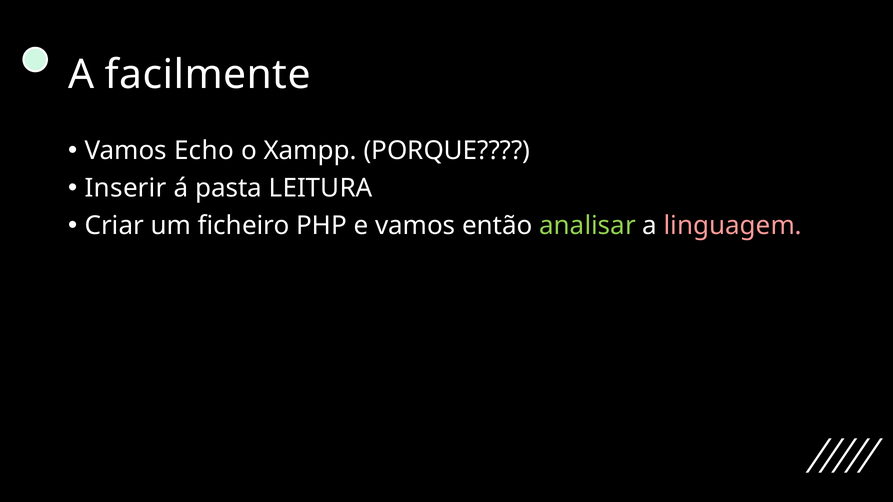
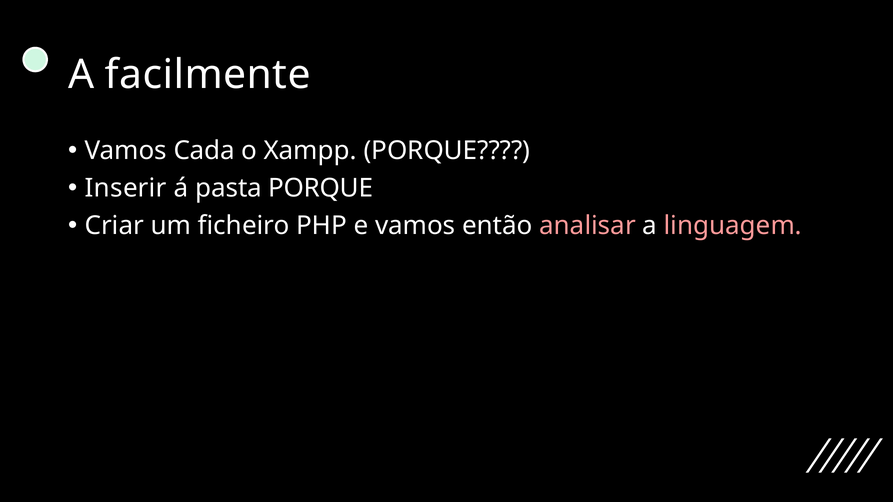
Echo: Echo -> Cada
pasta LEITURA: LEITURA -> PORQUE
analisar colour: light green -> pink
